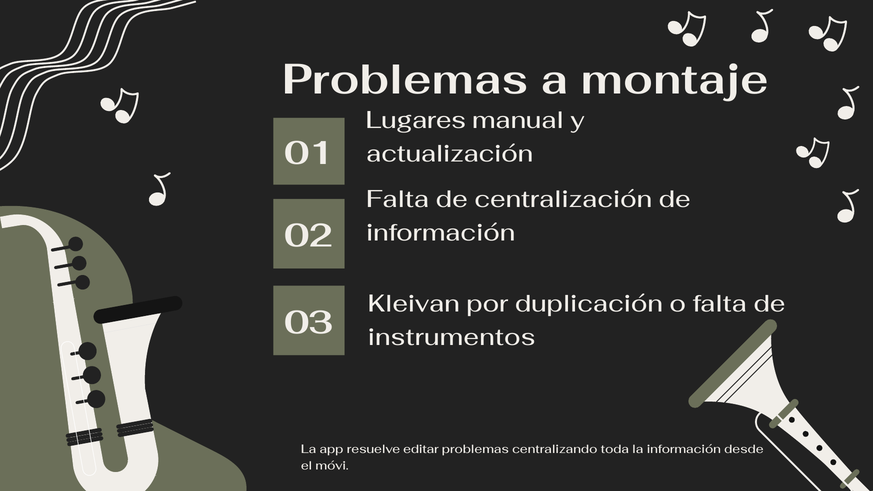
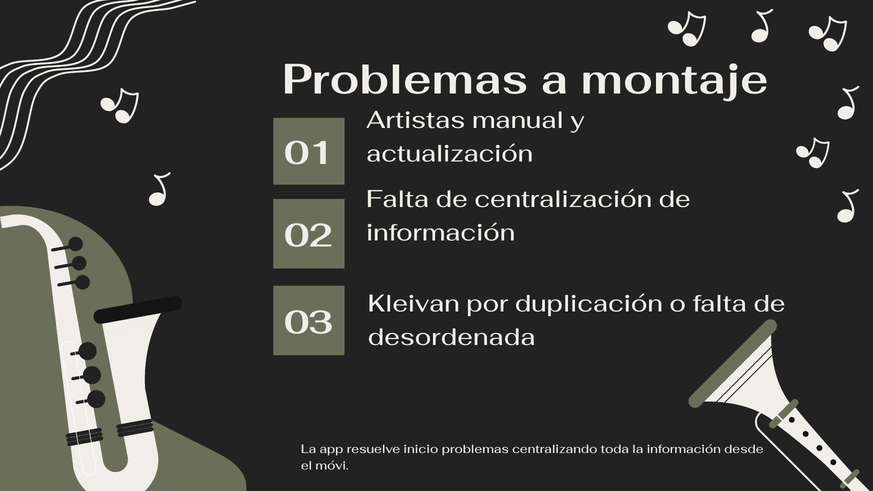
Lugares: Lugares -> Artistas
instrumentos: instrumentos -> desordenada
editar: editar -> inicio
